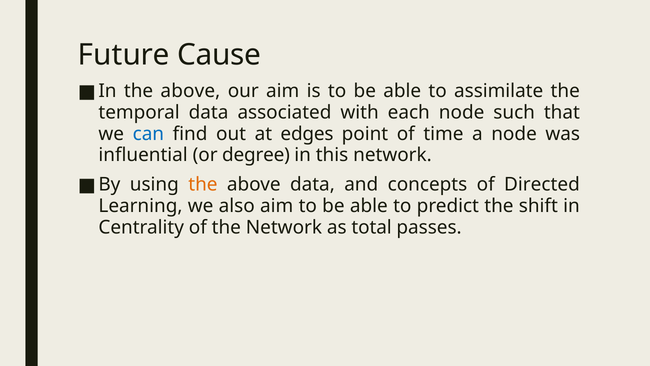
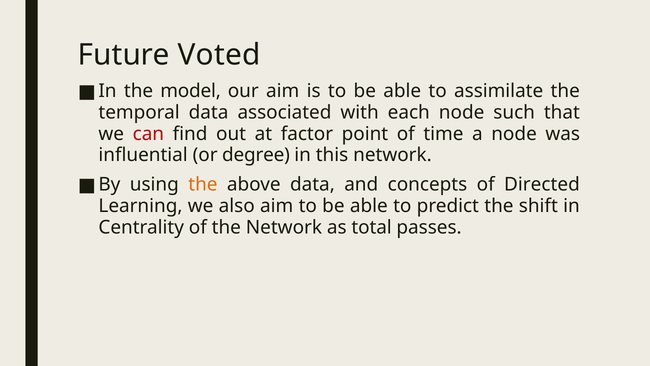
Cause: Cause -> Voted
In the above: above -> model
can colour: blue -> red
edges: edges -> factor
